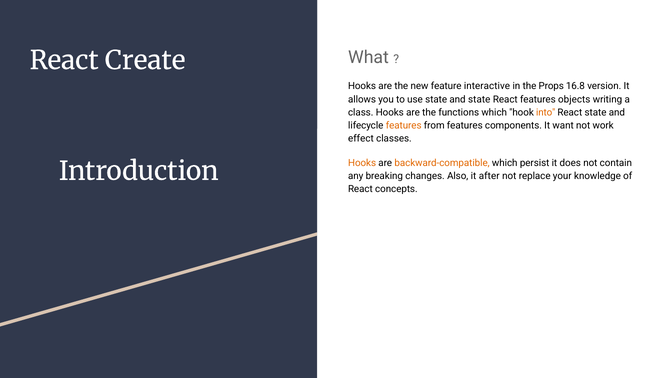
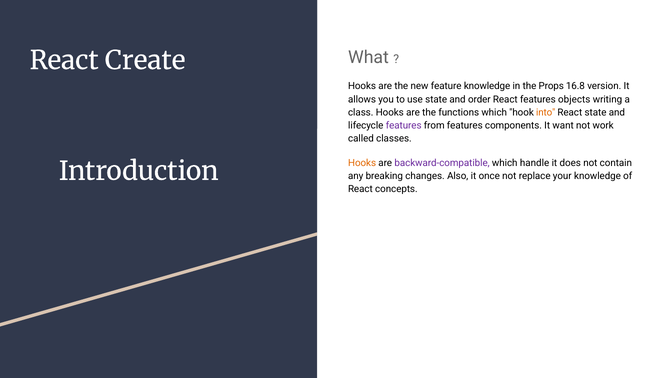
feature interactive: interactive -> knowledge
and state: state -> order
features at (404, 126) colour: orange -> purple
effect: effect -> called
backward-compatible colour: orange -> purple
persist: persist -> handle
after: after -> once
